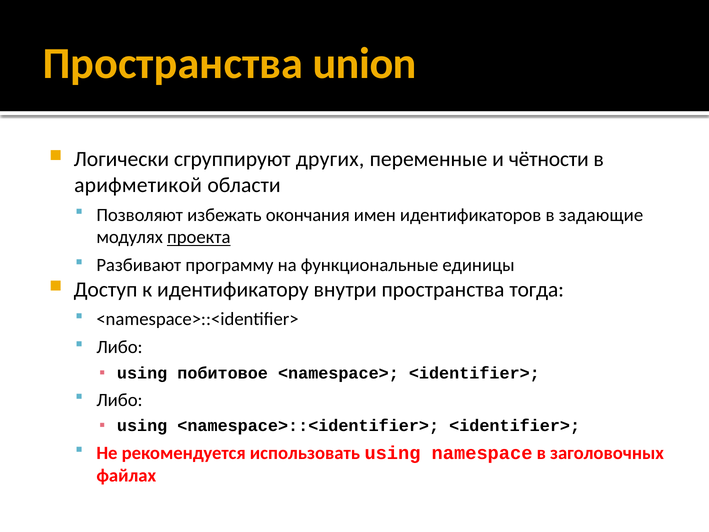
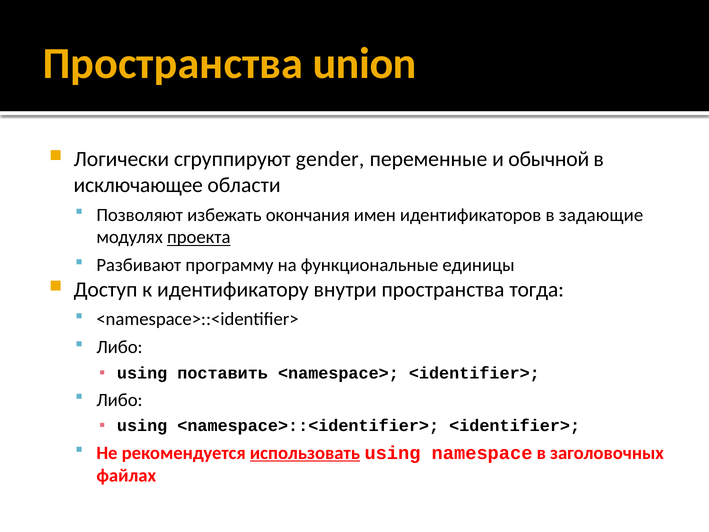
других: других -> gender
чётности: чётности -> обычной
арифметикой: арифметикой -> исключающее
побитовое: побитовое -> поставить
использовать underline: none -> present
